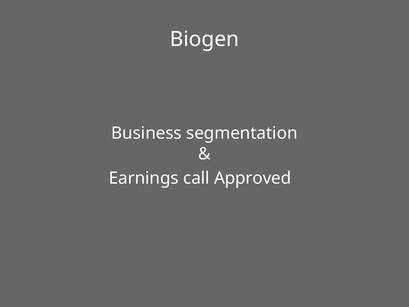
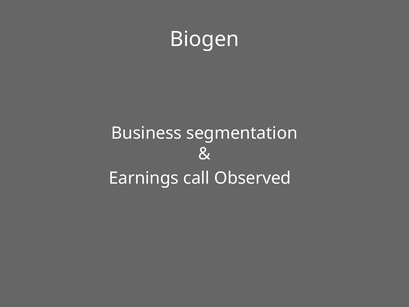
Approved: Approved -> Observed
